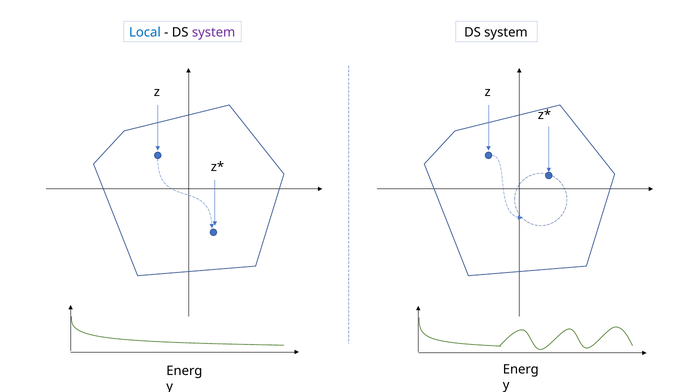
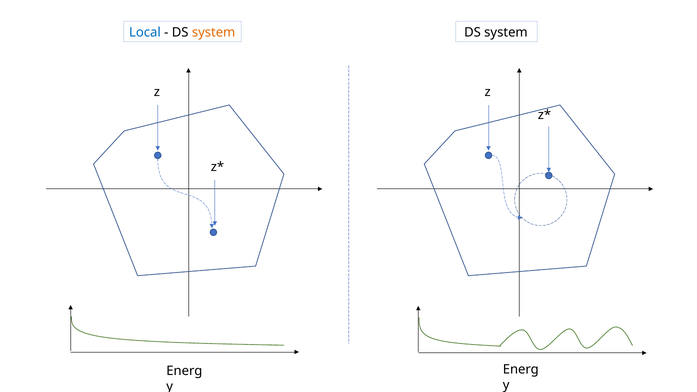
system at (214, 32) colour: purple -> orange
